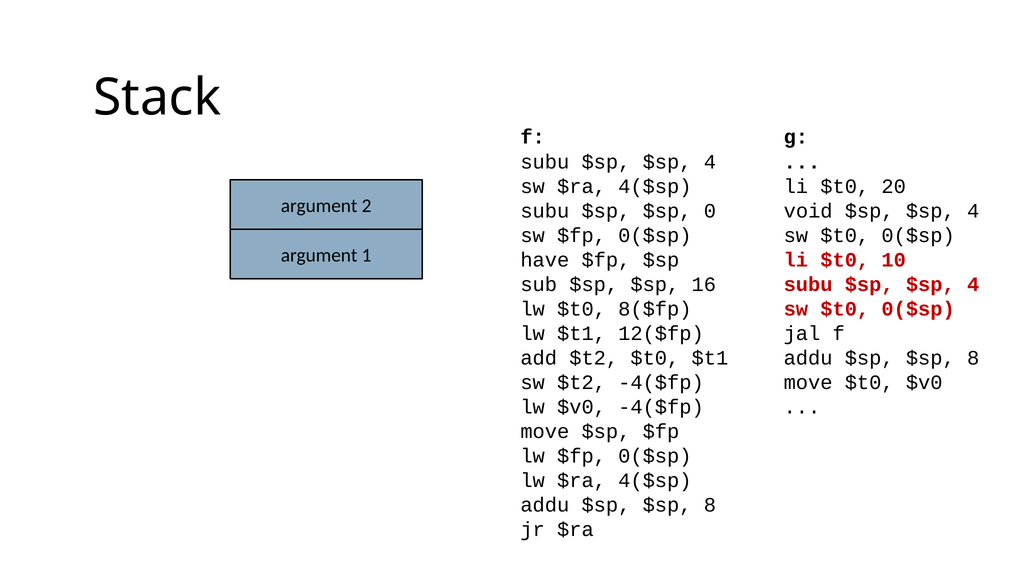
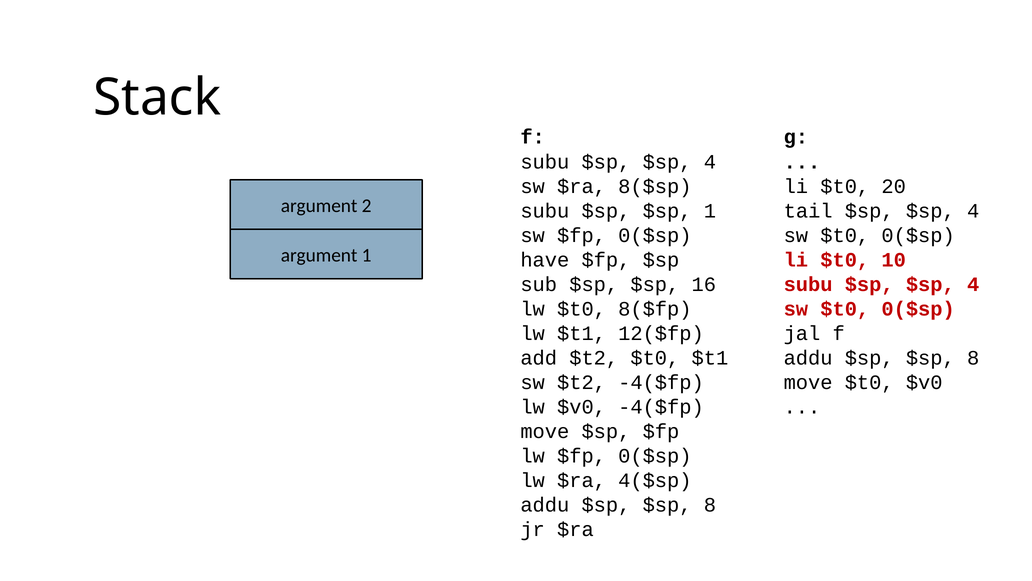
sw $ra 4($sp: 4($sp -> 8($sp
$sp 0: 0 -> 1
void: void -> tail
